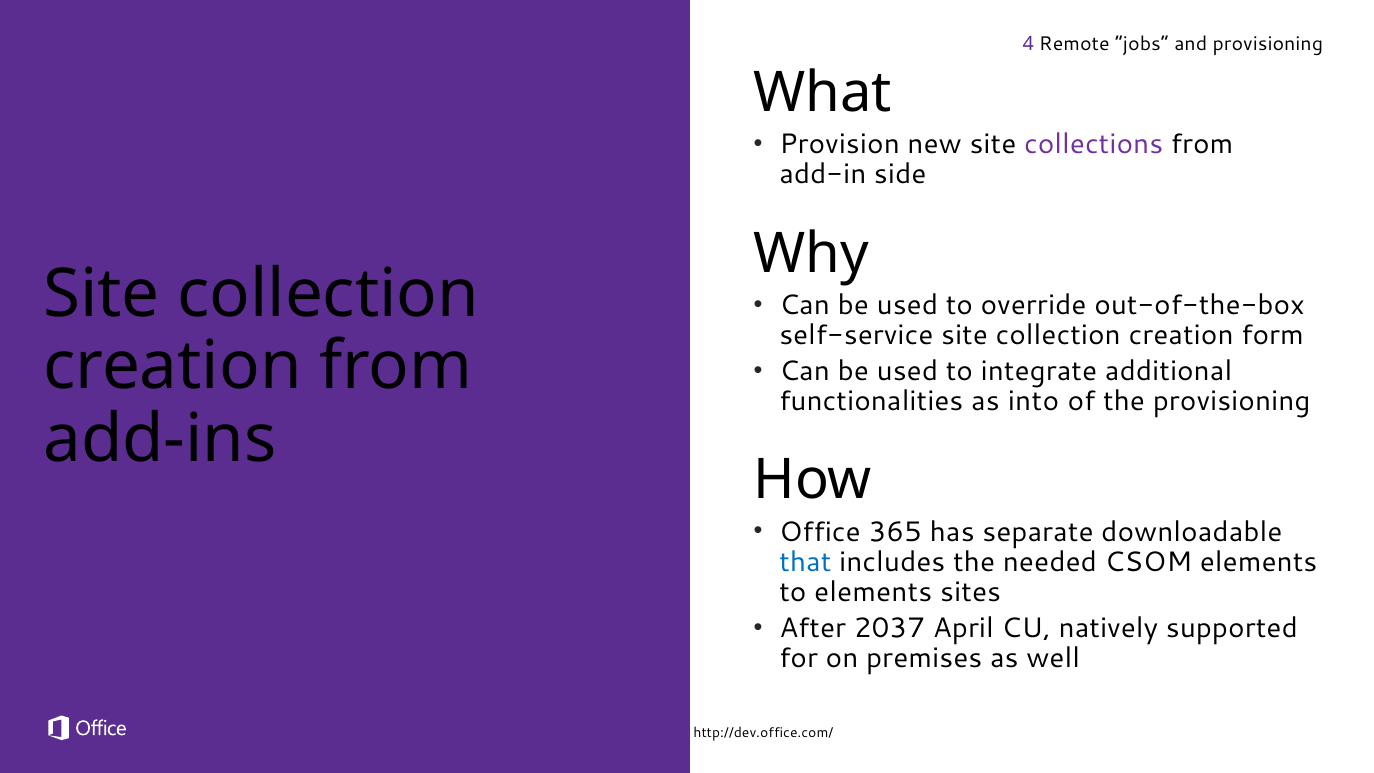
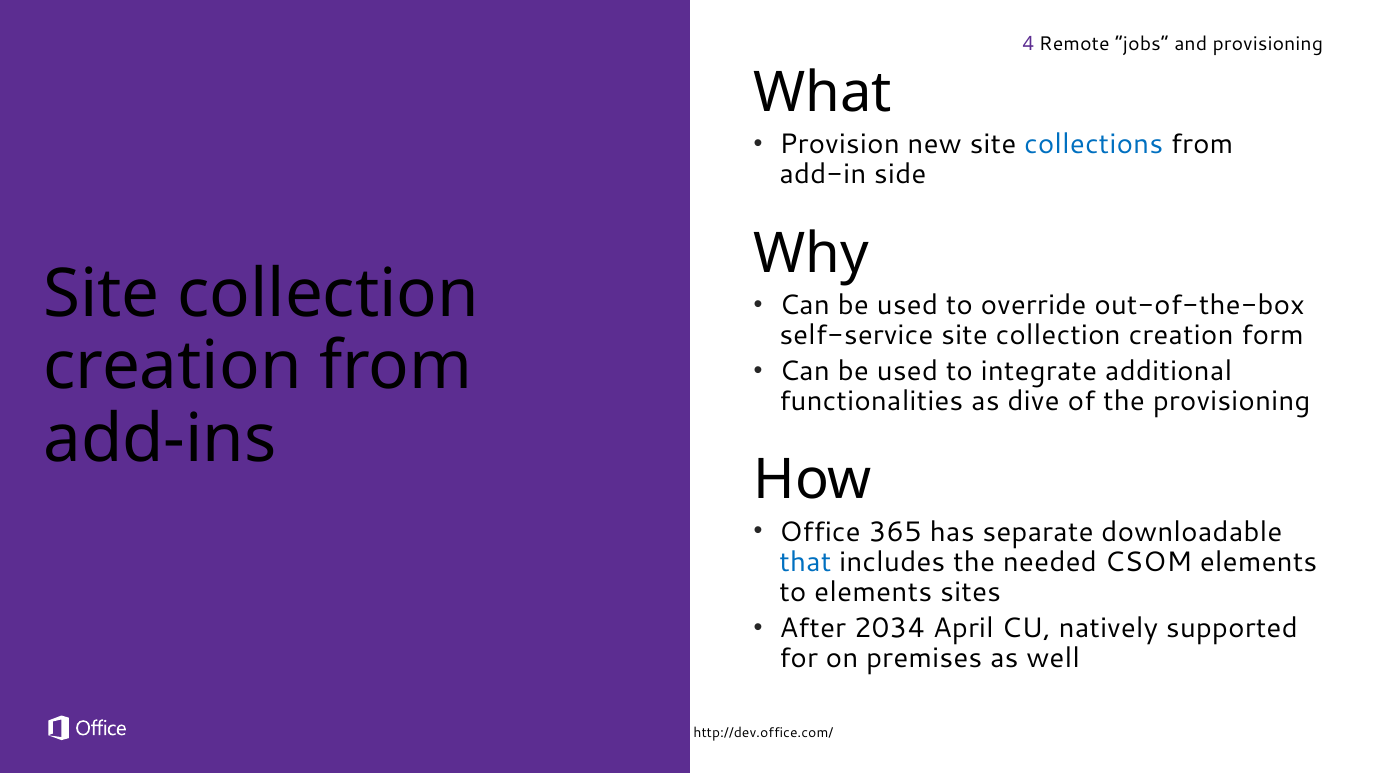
collections colour: purple -> blue
into: into -> dive
2037: 2037 -> 2034
